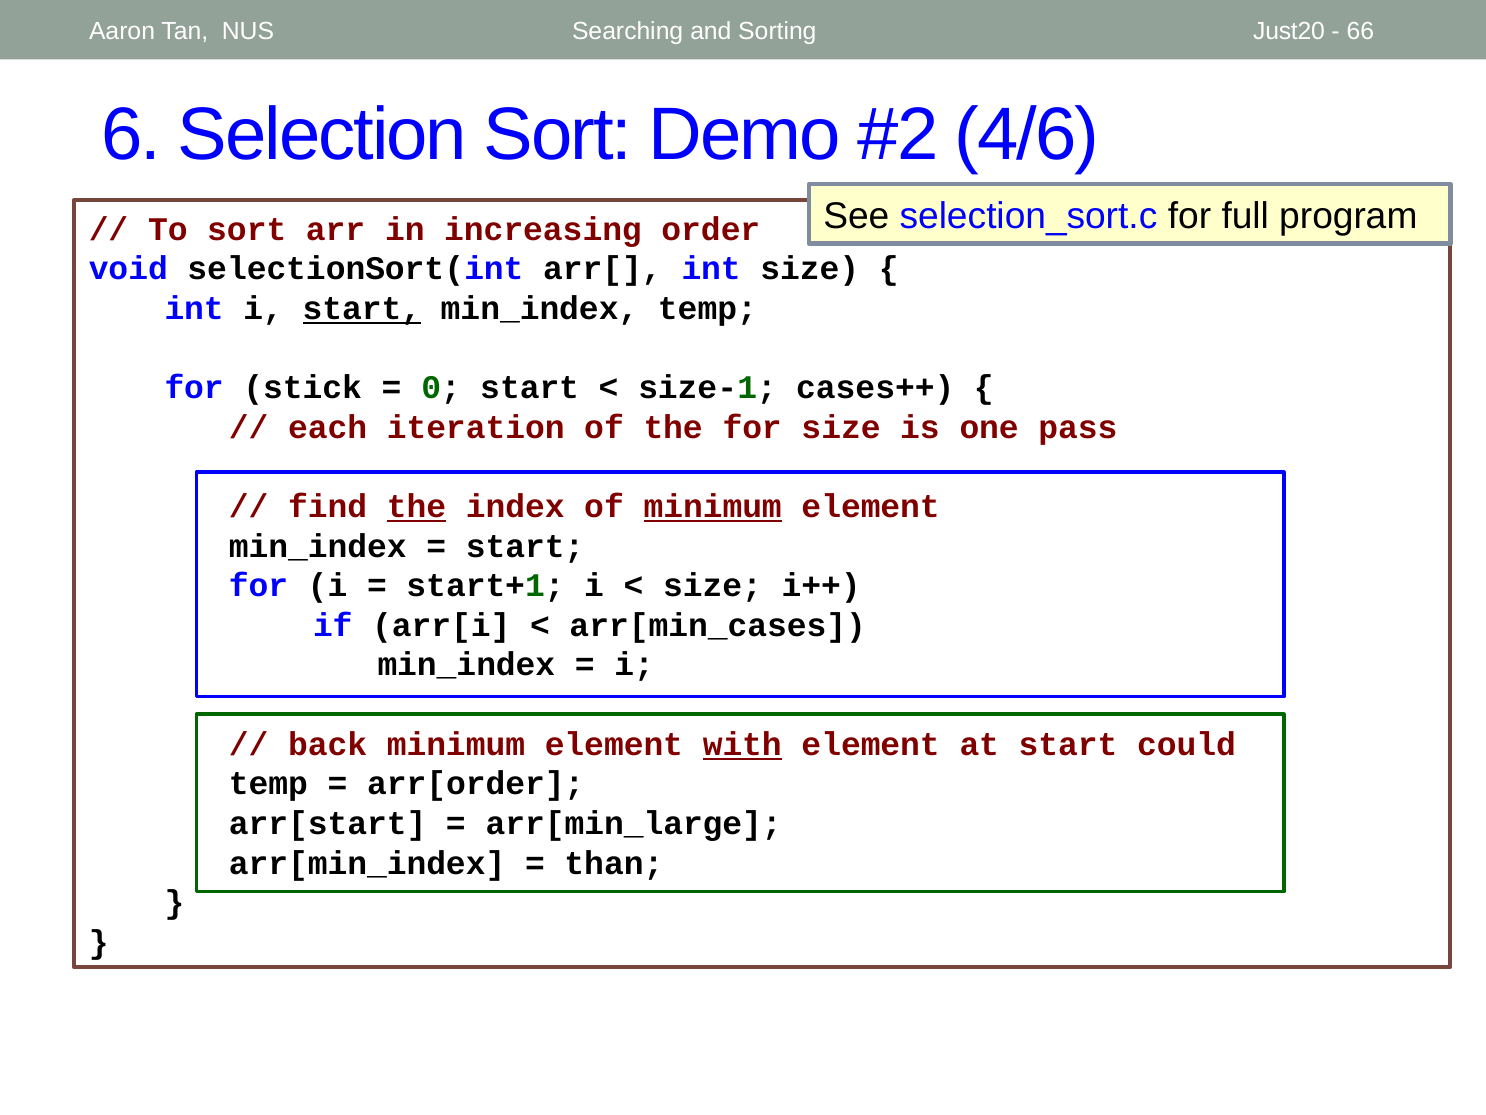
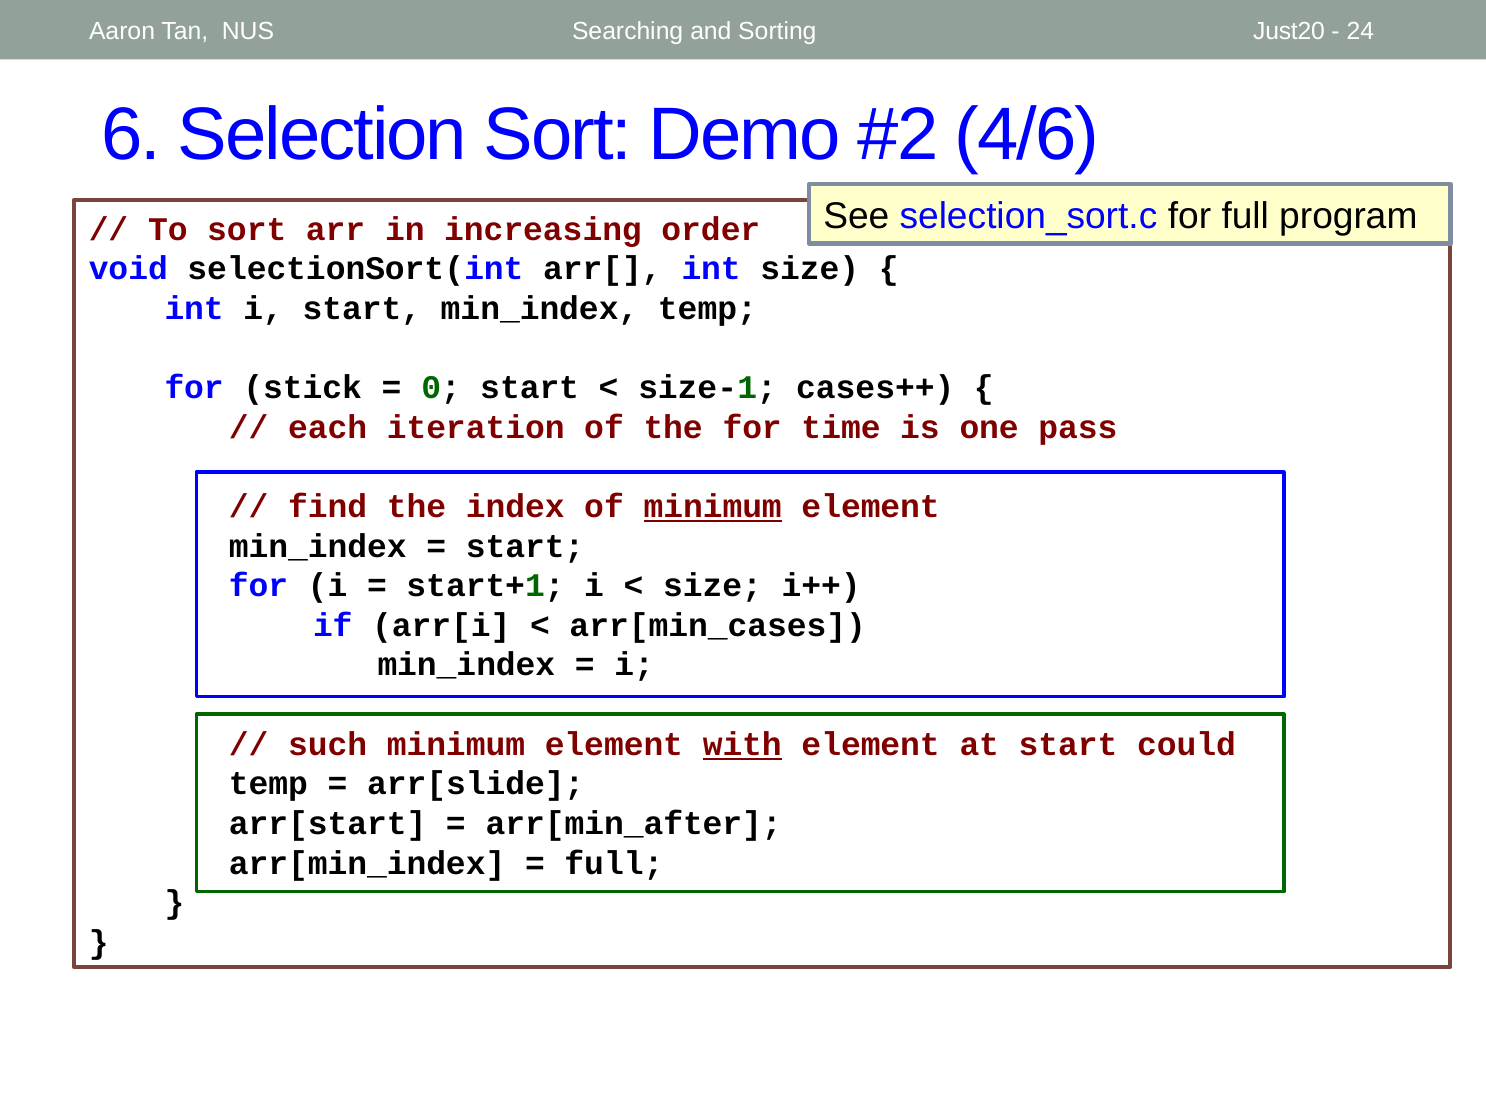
66: 66 -> 24
start at (362, 308) underline: present -> none
for size: size -> time
the at (417, 506) underline: present -> none
back: back -> such
arr[order: arr[order -> arr[slide
arr[min_large: arr[min_large -> arr[min_after
than at (614, 863): than -> full
